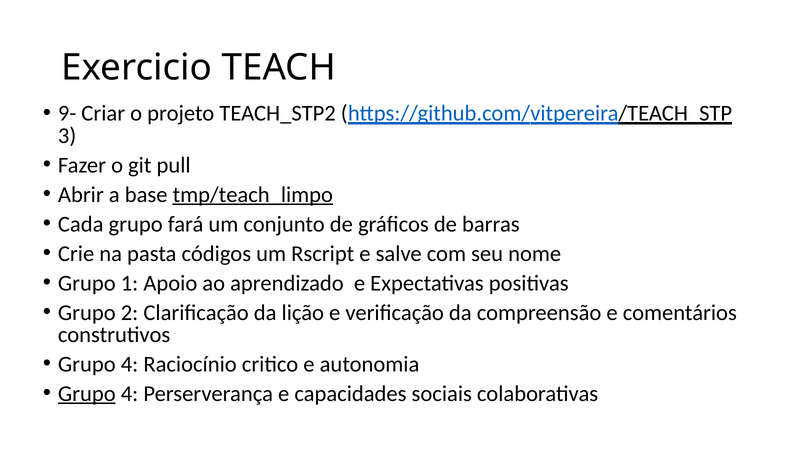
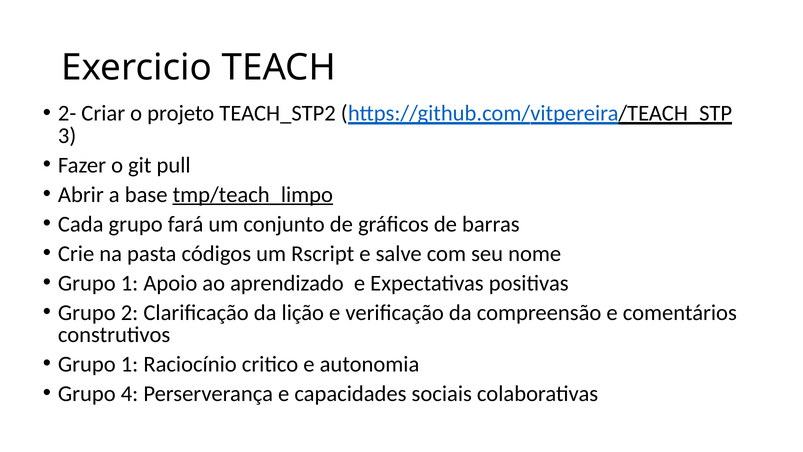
9-: 9- -> 2-
4 at (130, 364): 4 -> 1
Grupo at (87, 393) underline: present -> none
